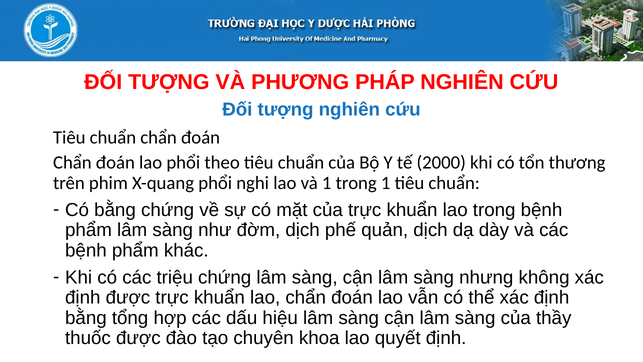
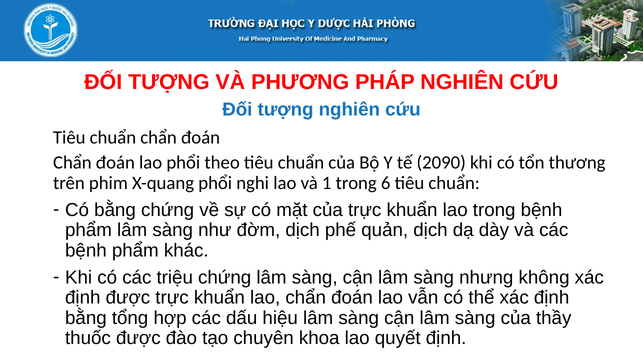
2000: 2000 -> 2090
trong 1: 1 -> 6
